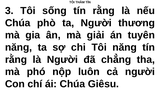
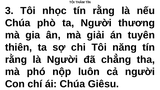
sống: sống -> nhọc
năng at (19, 47): năng -> thiên
